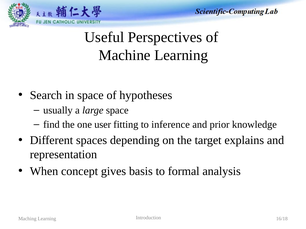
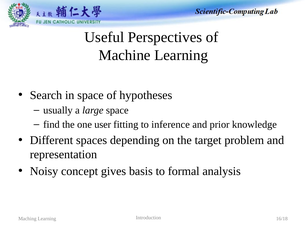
explains: explains -> problem
When: When -> Noisy
